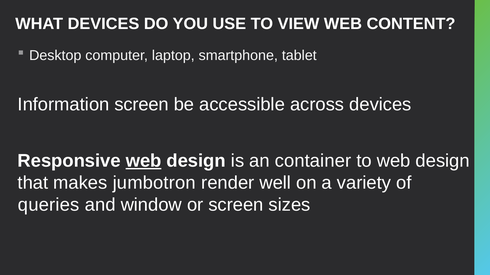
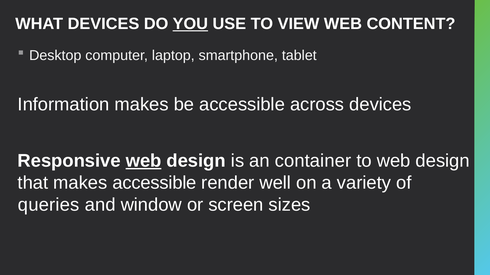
YOU underline: none -> present
Information screen: screen -> makes
makes jumbotron: jumbotron -> accessible
